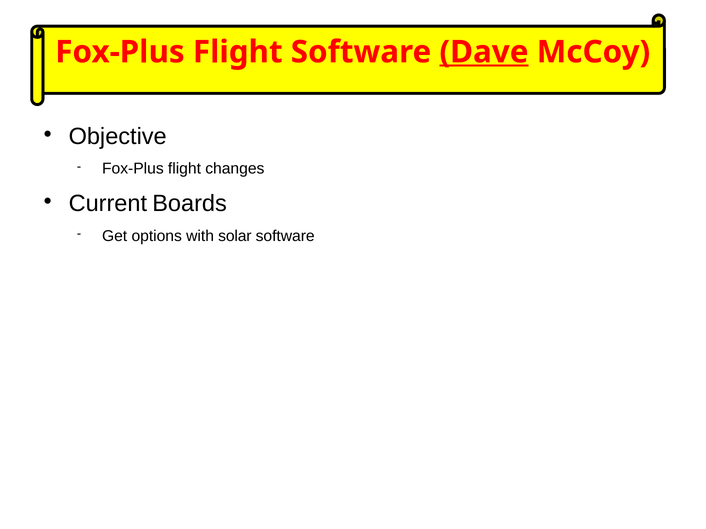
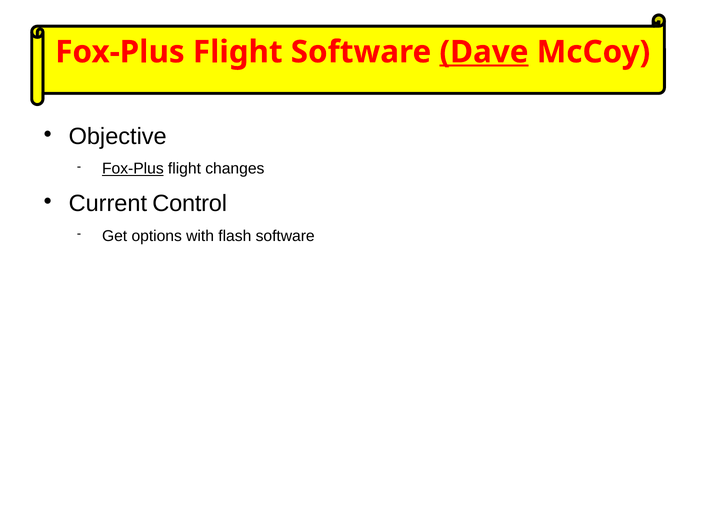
Fox-Plus at (133, 169) underline: none -> present
Boards: Boards -> Control
solar: solar -> flash
